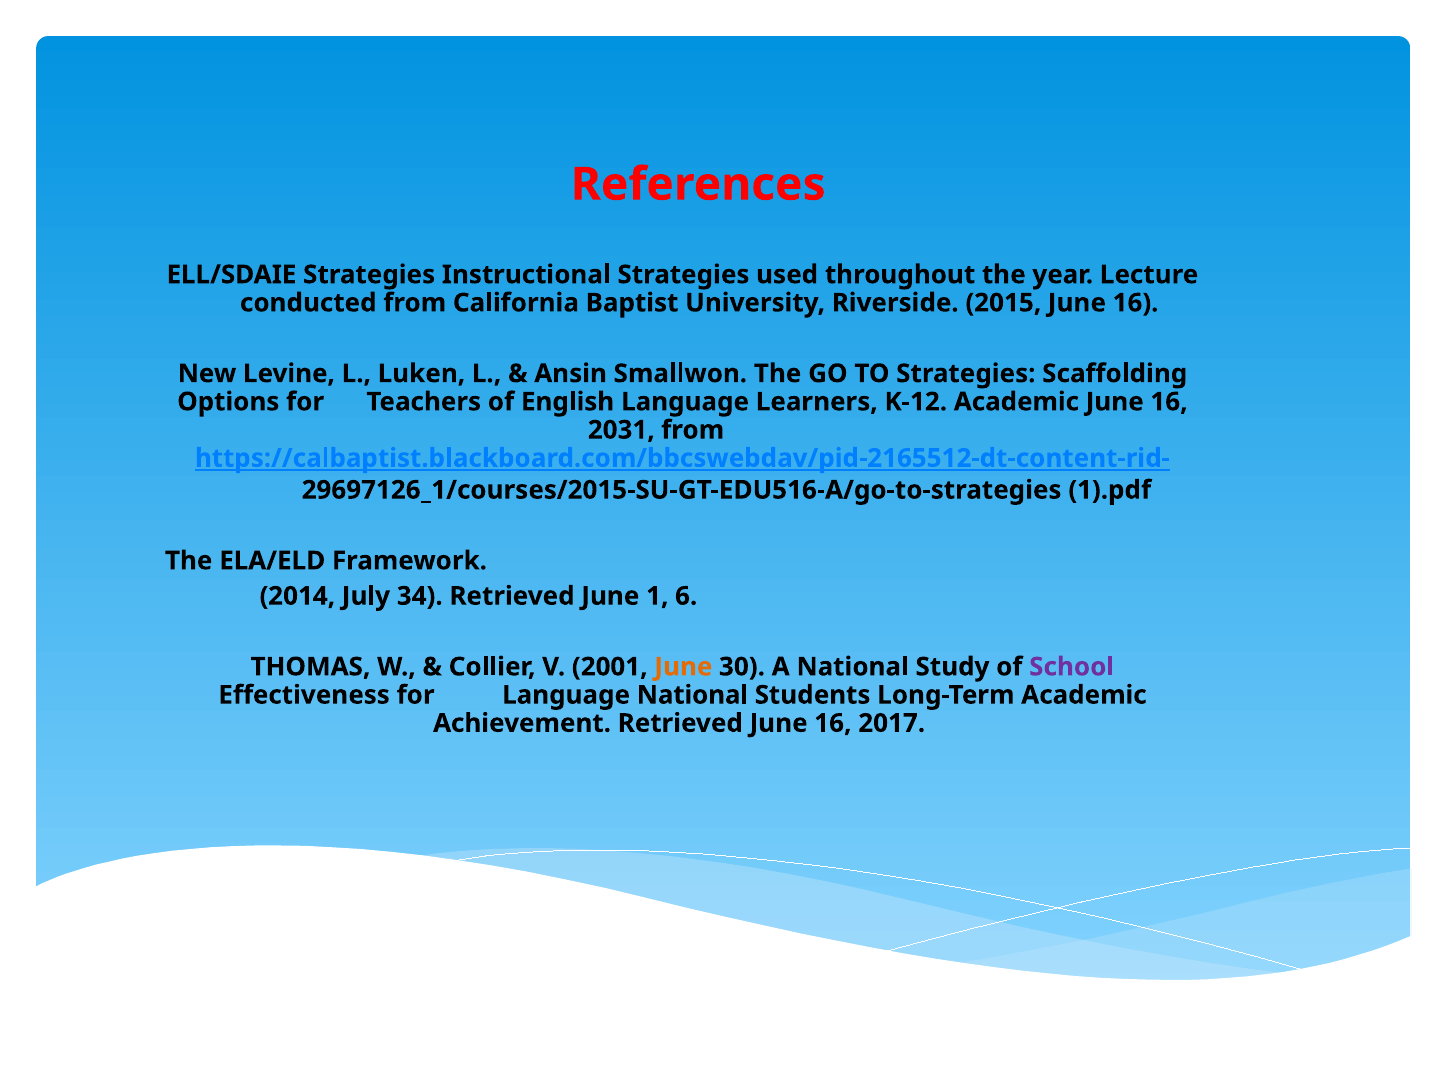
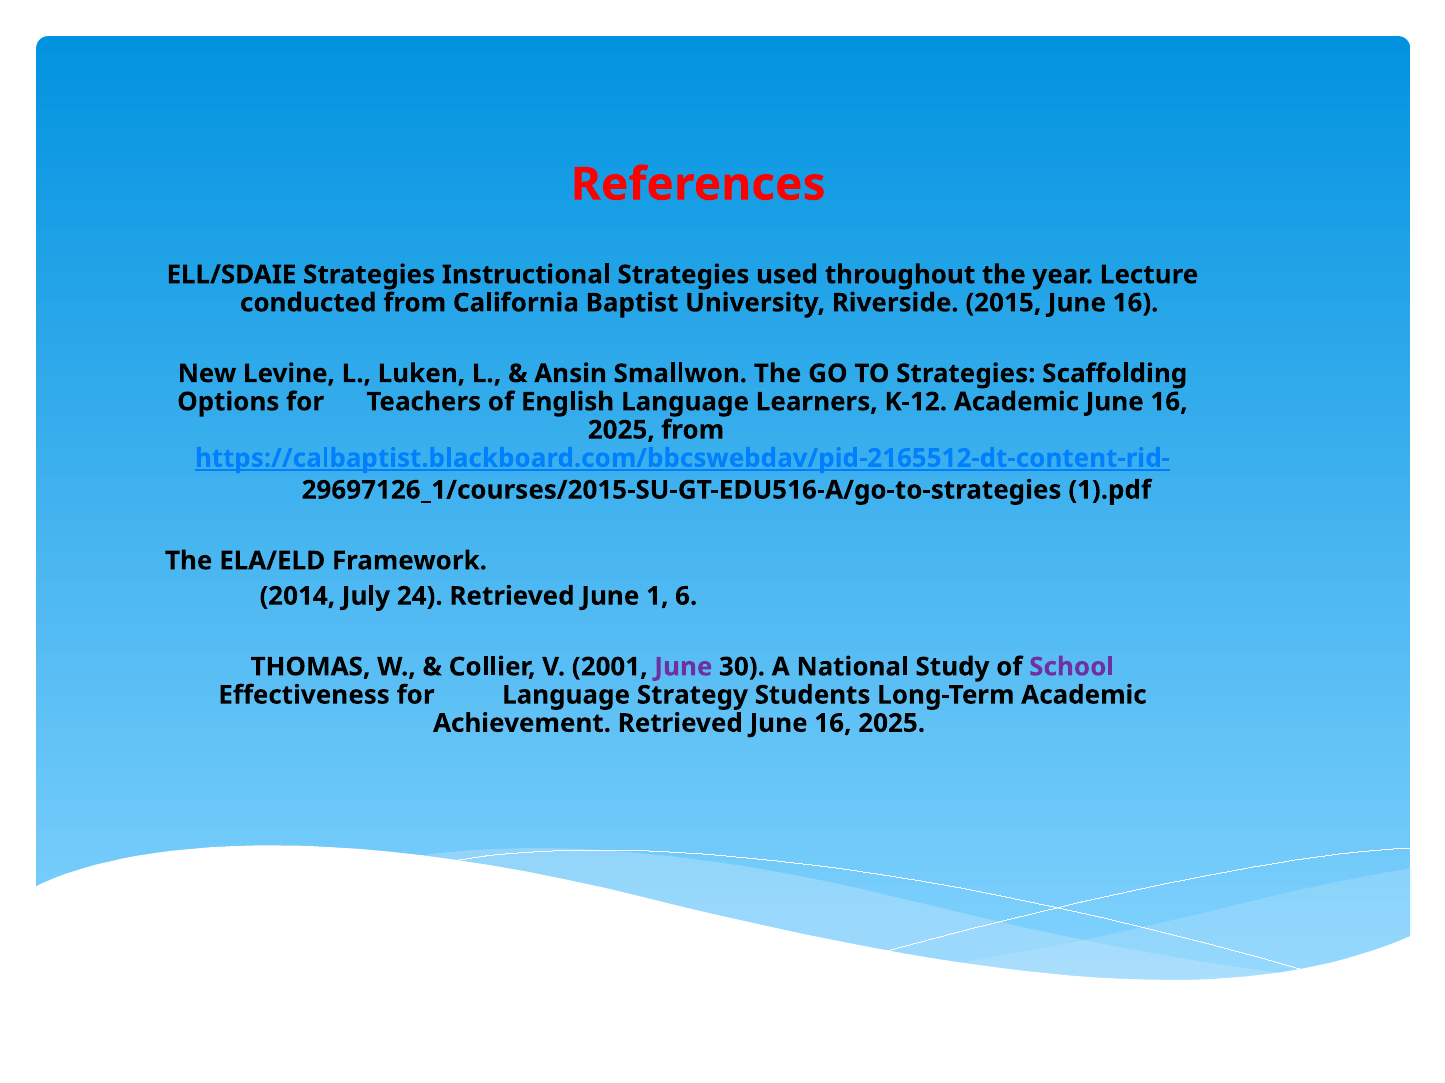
2031 at (621, 430): 2031 -> 2025
34: 34 -> 24
June at (683, 667) colour: orange -> purple
Language National: National -> Strategy
Retrieved June 16 2017: 2017 -> 2025
